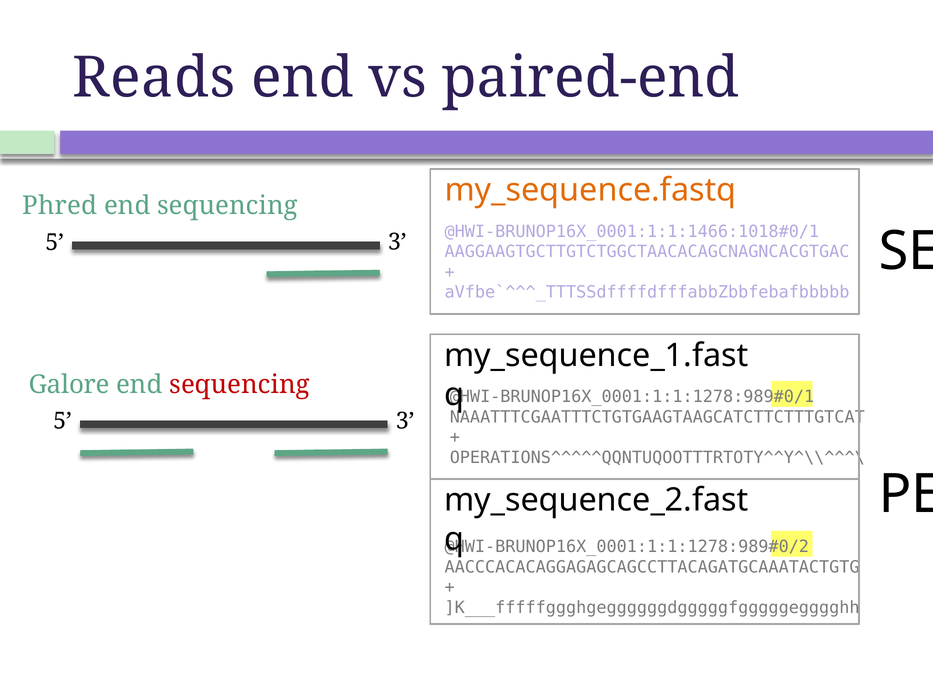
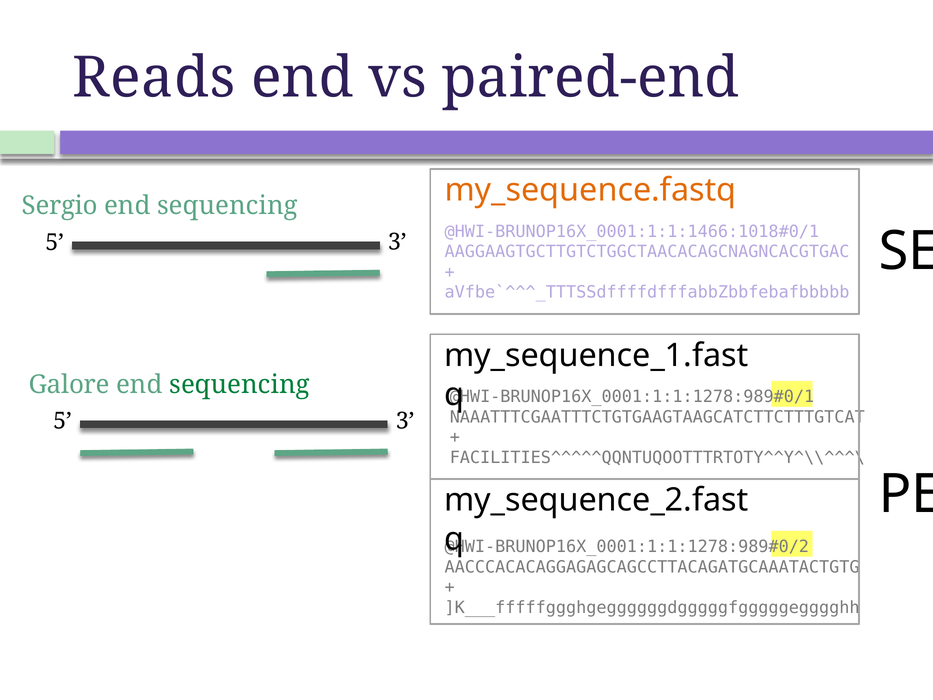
Phred: Phred -> Sergio
sequencing at (240, 385) colour: red -> green
OPERATIONS^^^^^QQNTUQOOTTTRTOTY^^Y^\\^^^\: OPERATIONS^^^^^QQNTUQOOTTTRTOTY^^Y^\\^^^\ -> FACILITIES^^^^^QQNTUQOOTTTRTOTY^^Y^\\^^^\
